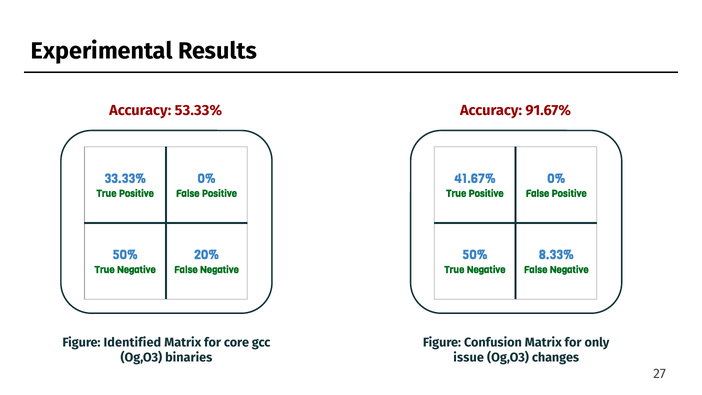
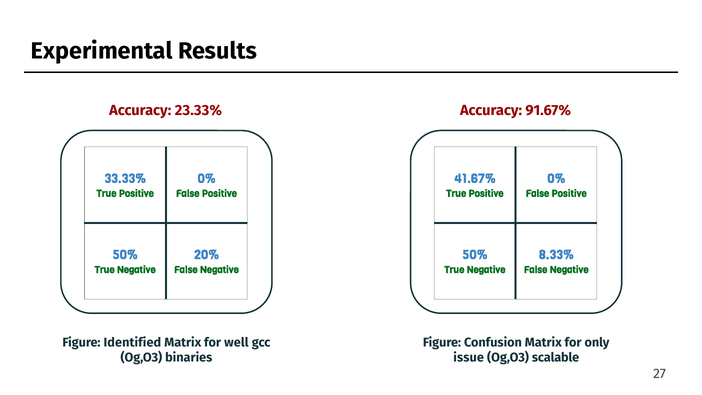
53.33%: 53.33% -> 23.33%
core: core -> well
changes: changes -> scalable
